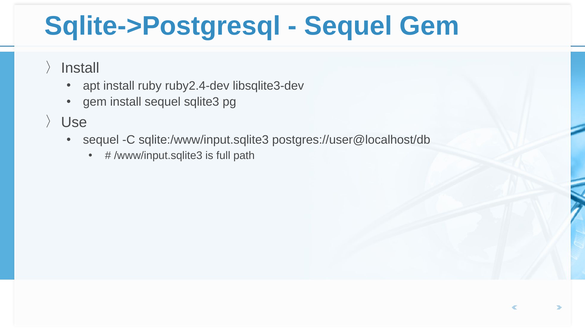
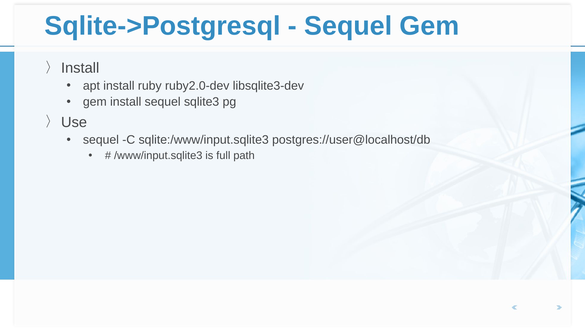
ruby2.4-dev: ruby2.4-dev -> ruby2.0-dev
